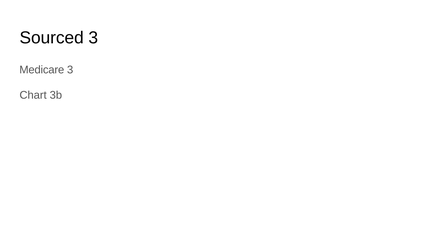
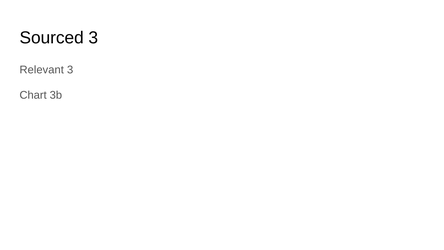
Medicare: Medicare -> Relevant
